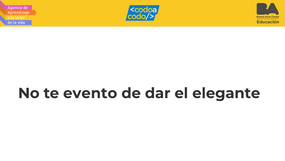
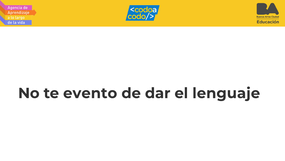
elegante: elegante -> lenguaje
